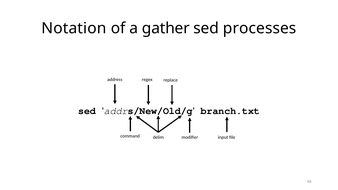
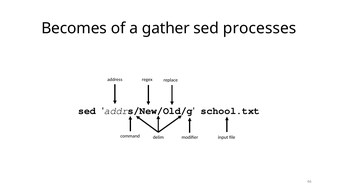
Notation: Notation -> Becomes
branch.txt: branch.txt -> school.txt
